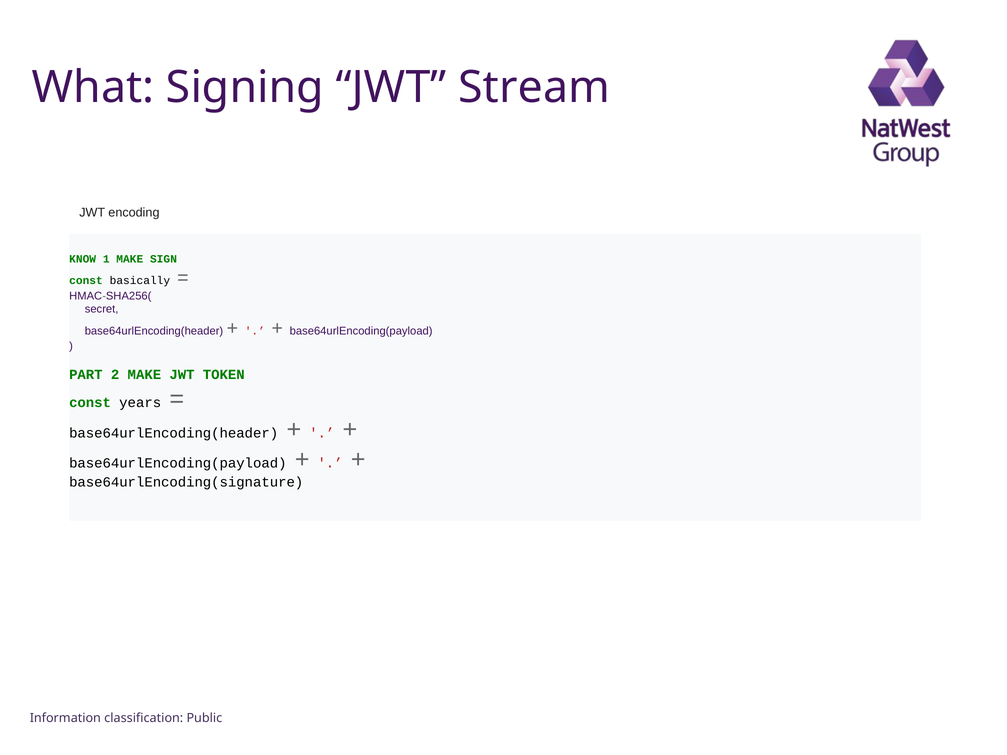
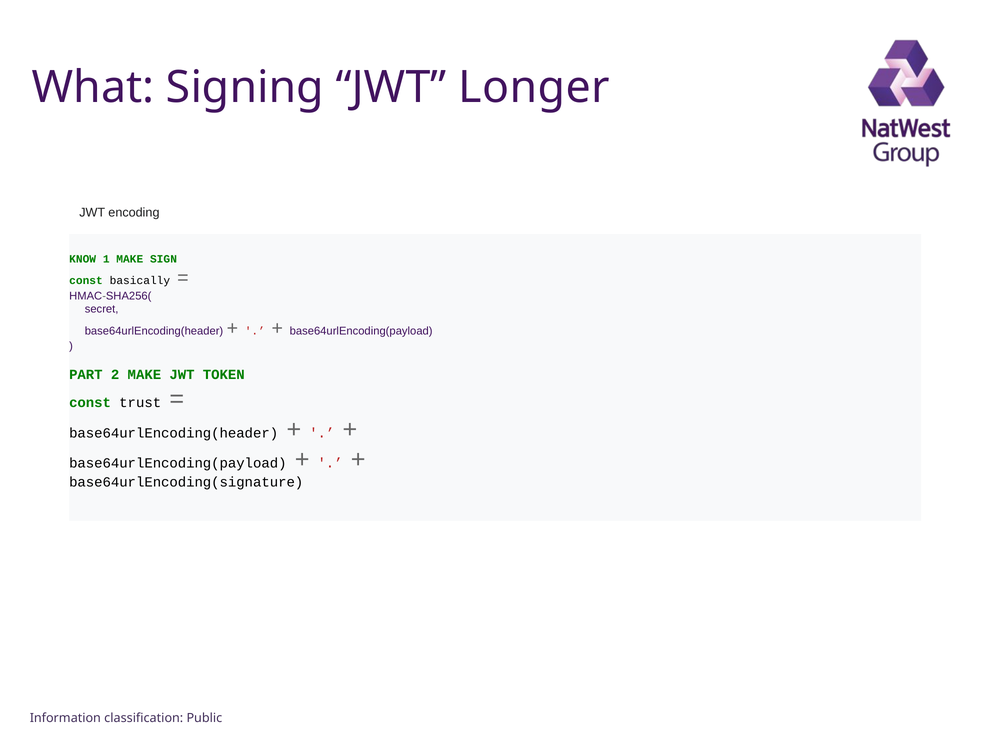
Stream: Stream -> Longer
years: years -> trust
